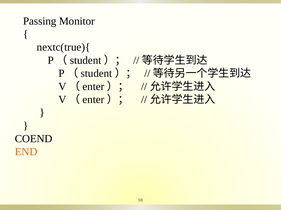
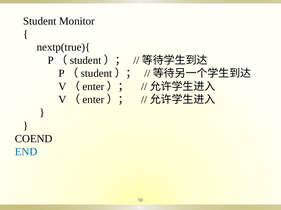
Passing at (40, 21): Passing -> Student
nextc(true){: nextc(true){ -> nextp(true){
END colour: orange -> blue
